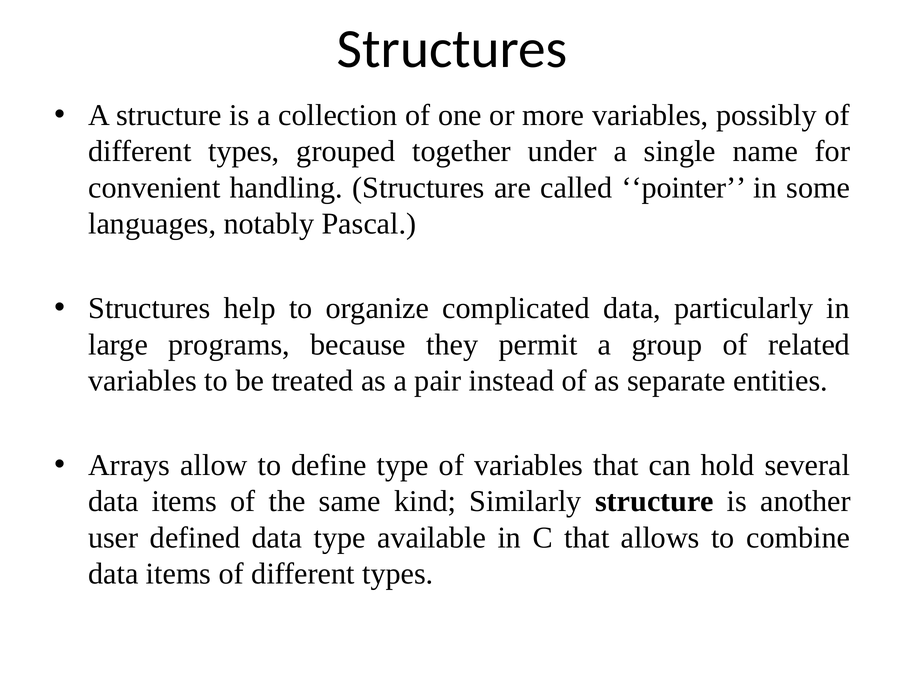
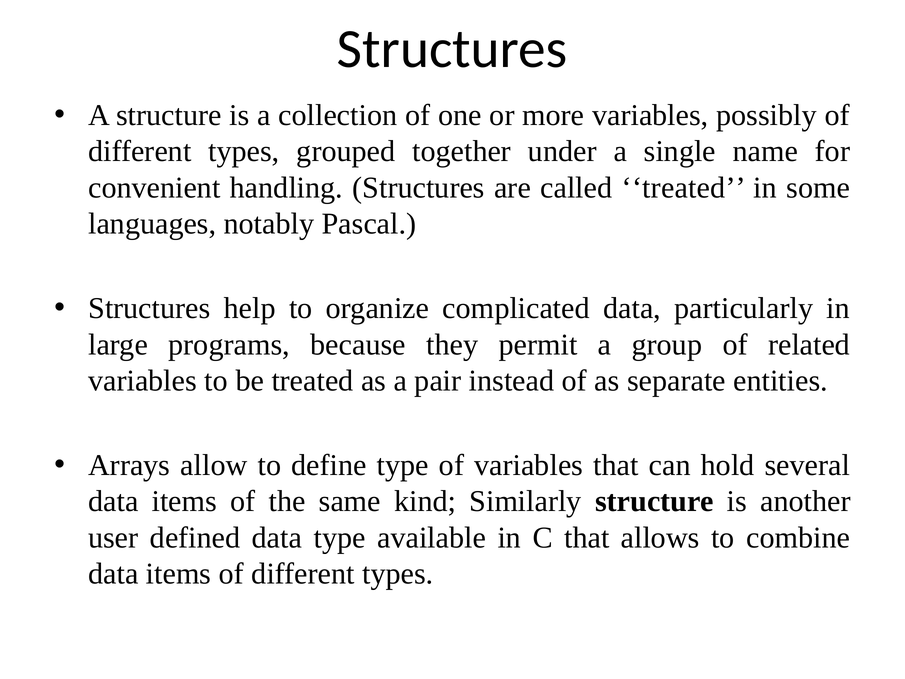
called pointer: pointer -> treated
